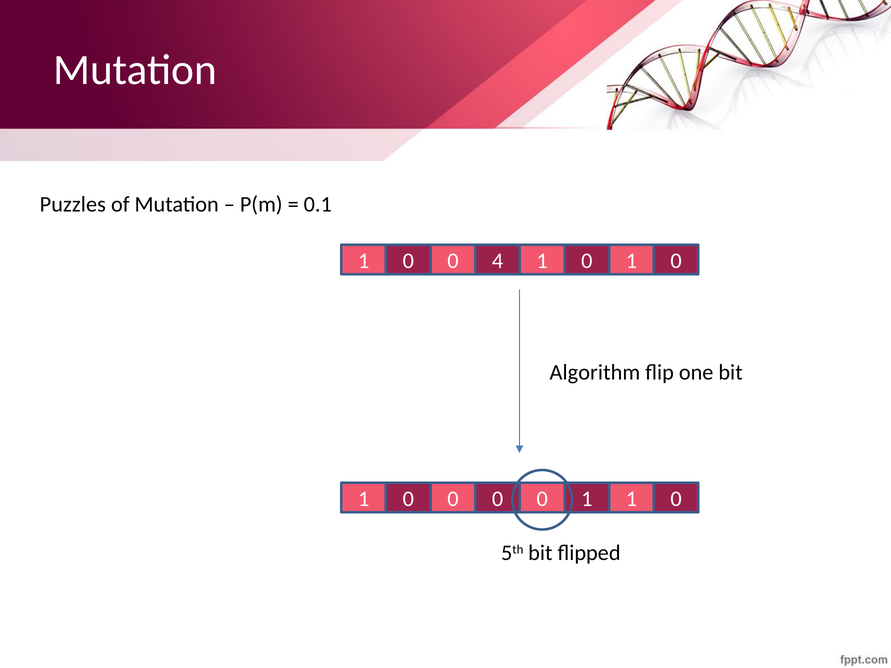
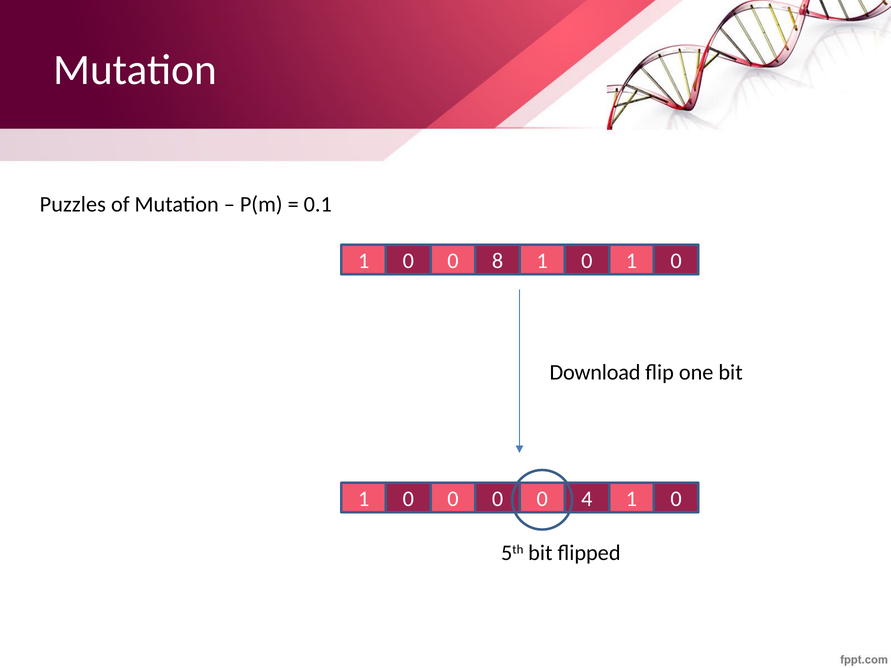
4: 4 -> 8
Algorithm: Algorithm -> Download
0 0 1: 1 -> 4
